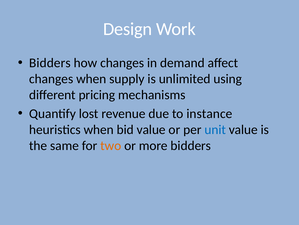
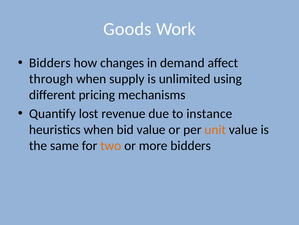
Design: Design -> Goods
changes at (51, 79): changes -> through
unit colour: blue -> orange
